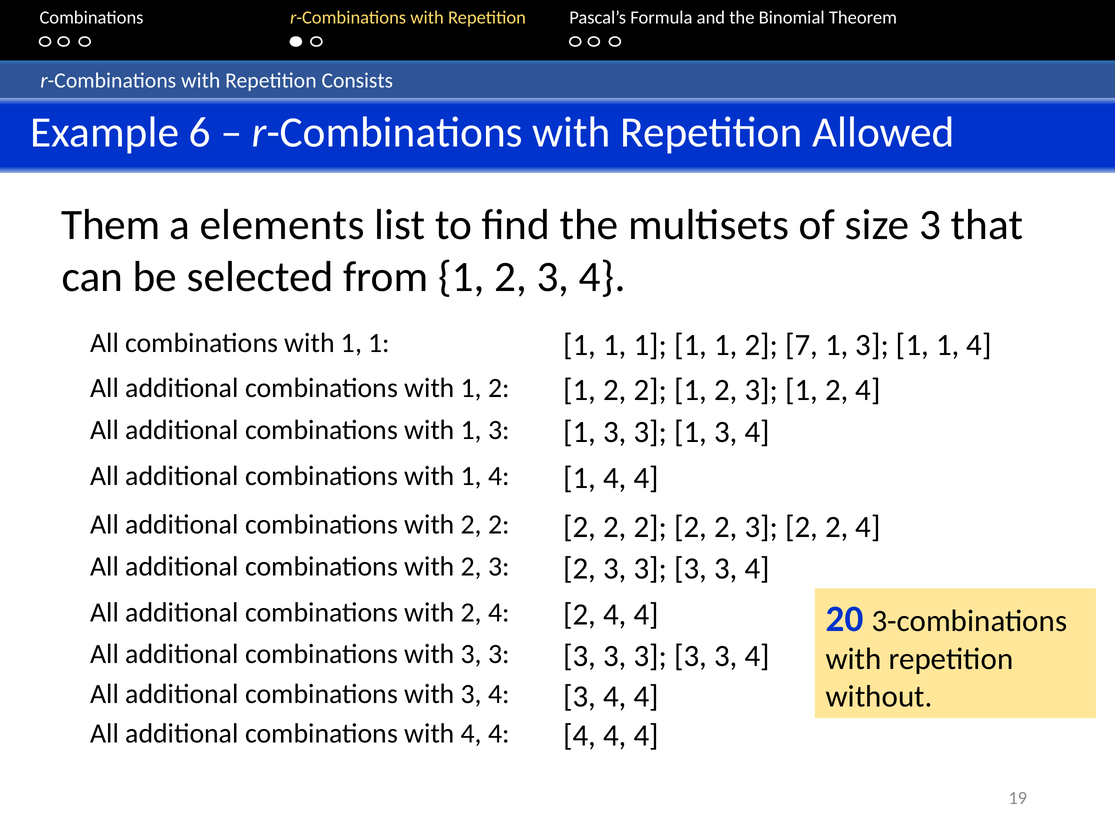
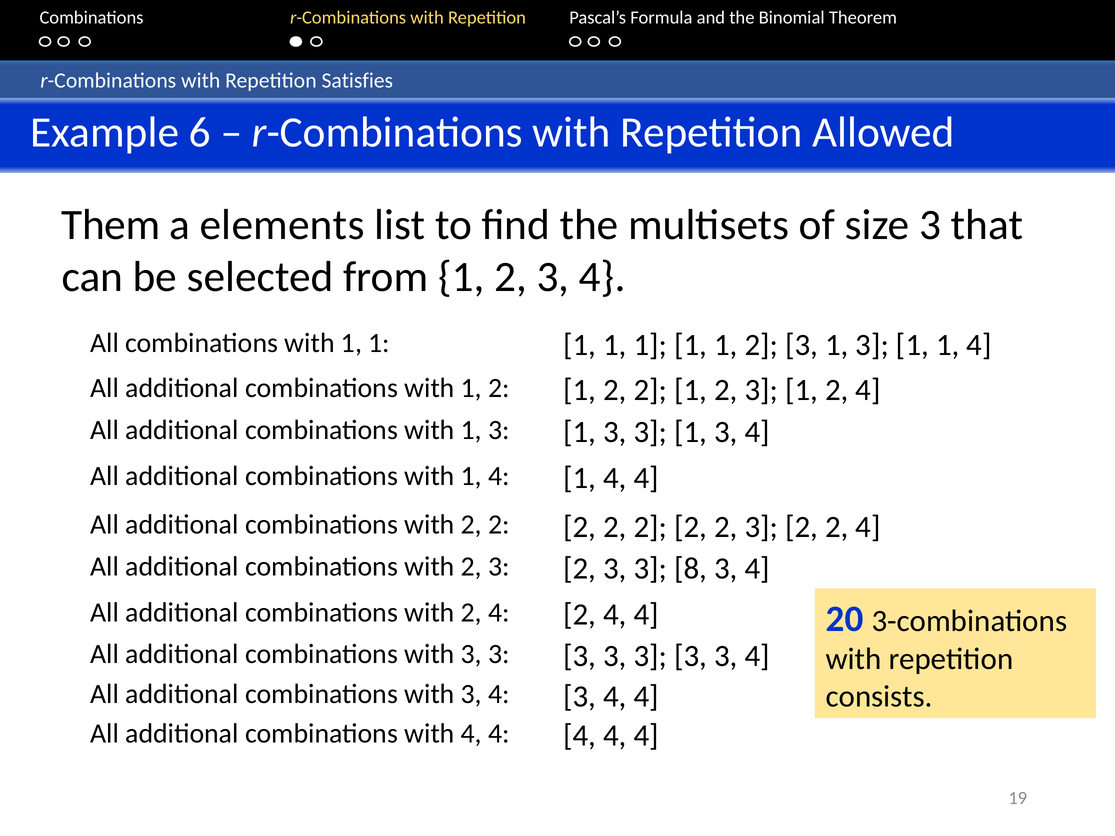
Consists: Consists -> Satisfies
1 1 2 7: 7 -> 3
2 3 3 3: 3 -> 8
without: without -> consists
